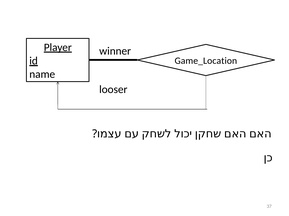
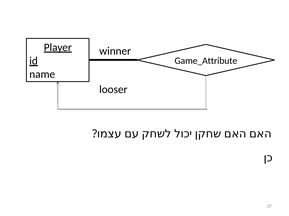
Game_Location: Game_Location -> Game_Attribute
